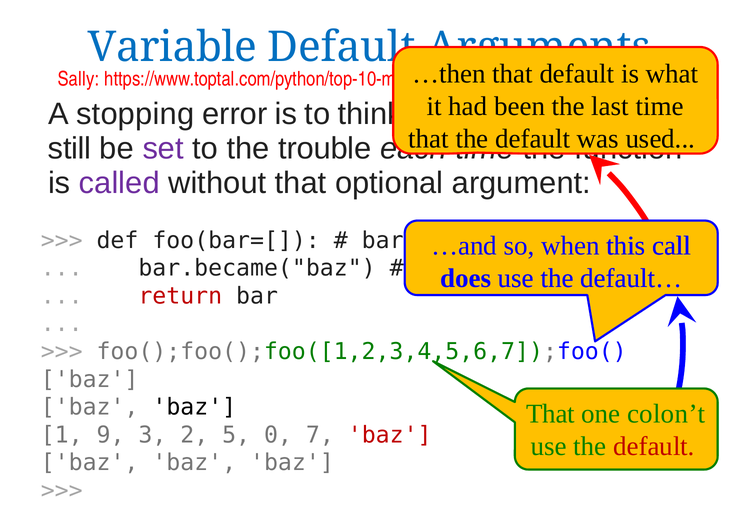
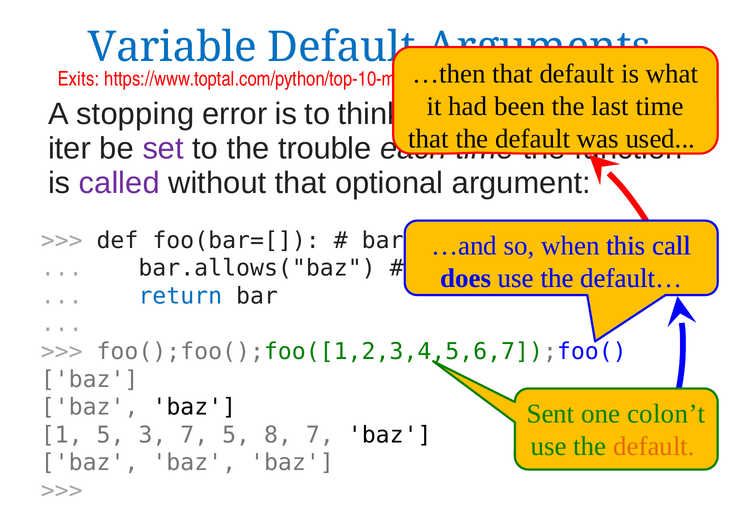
Sally: Sally -> Exits
still: still -> iter
bar.became("baz: bar.became("baz -> bar.allows("baz
return colour: red -> blue
That at (551, 415): That -> Sent
1 9: 9 -> 5
3 2: 2 -> 7
0: 0 -> 8
baz at (390, 435) colour: red -> black
default at (654, 447) colour: red -> orange
